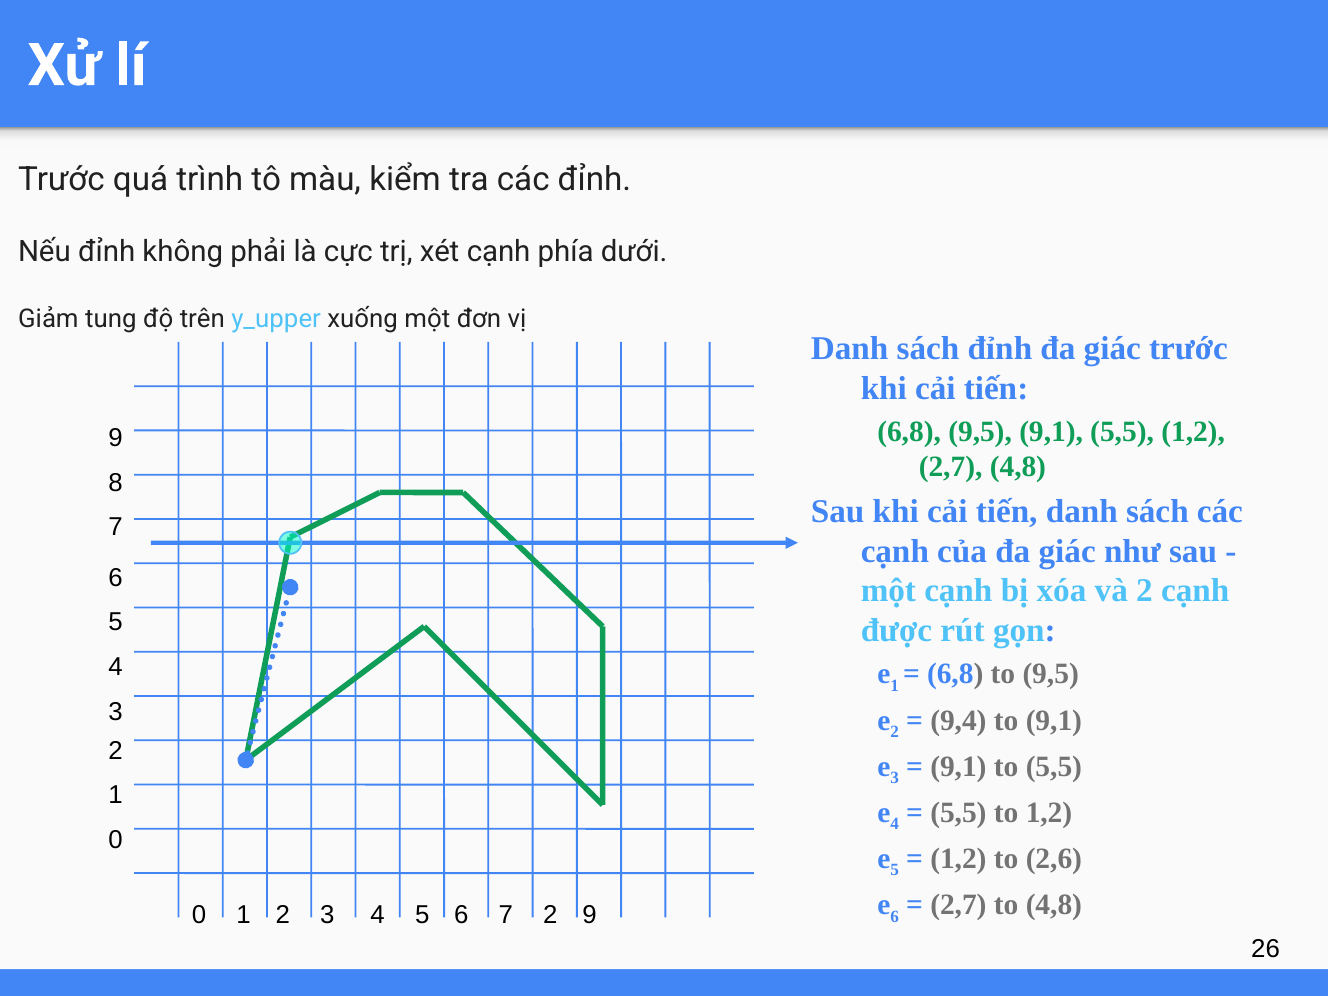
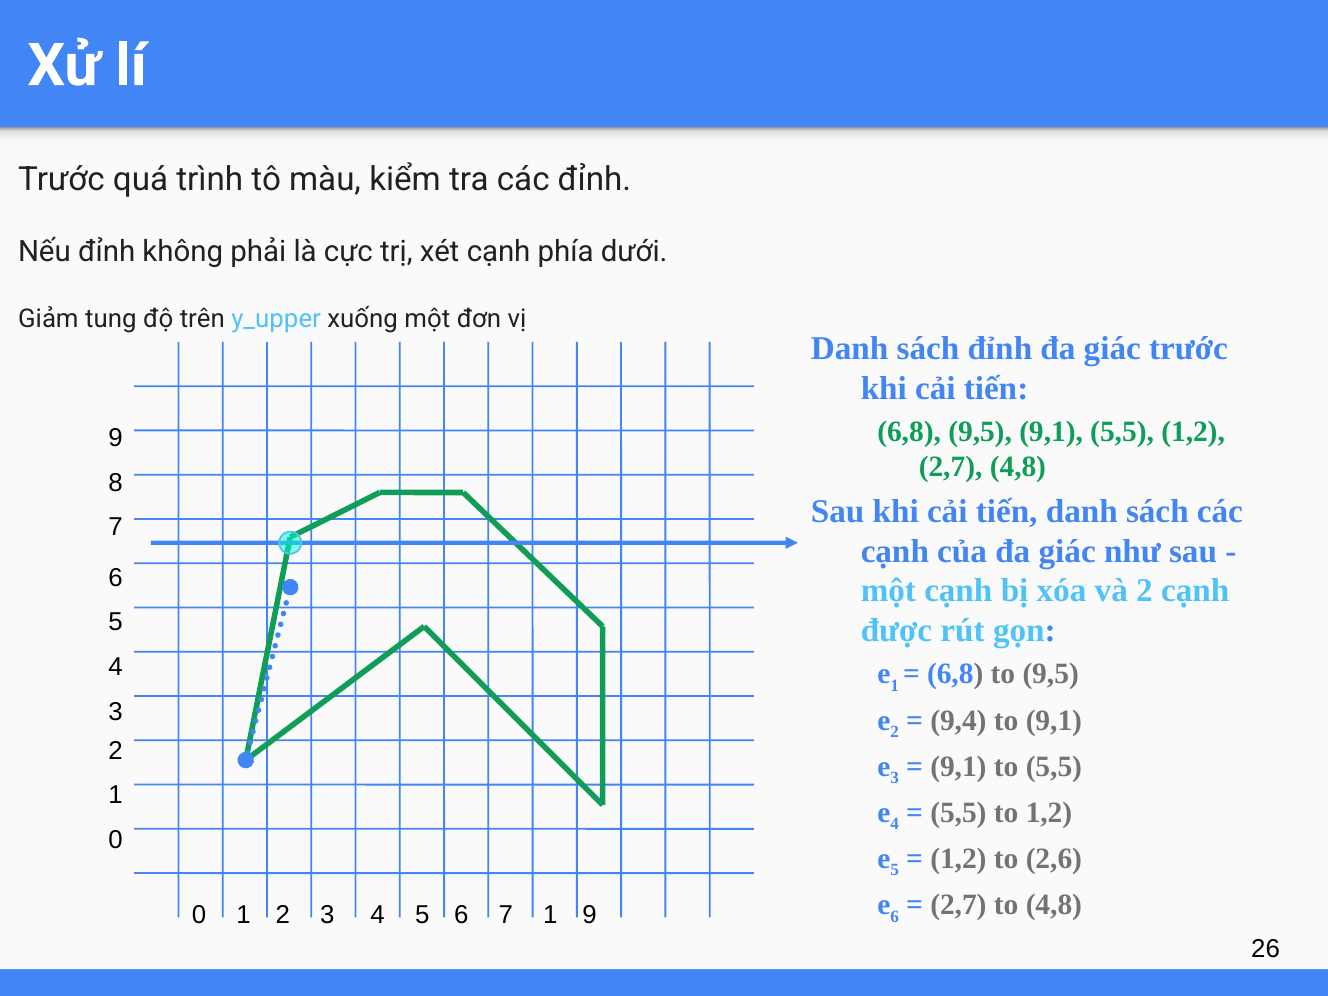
7 2: 2 -> 1
